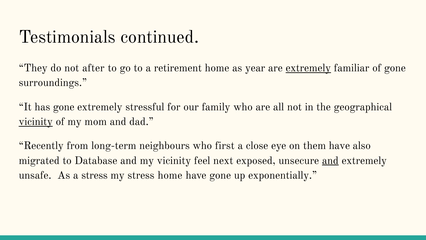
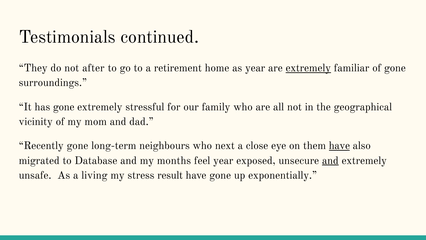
vicinity at (36, 121) underline: present -> none
Recently from: from -> gone
first: first -> next
have at (339, 146) underline: none -> present
my vicinity: vicinity -> months
feel next: next -> year
a stress: stress -> living
stress home: home -> result
